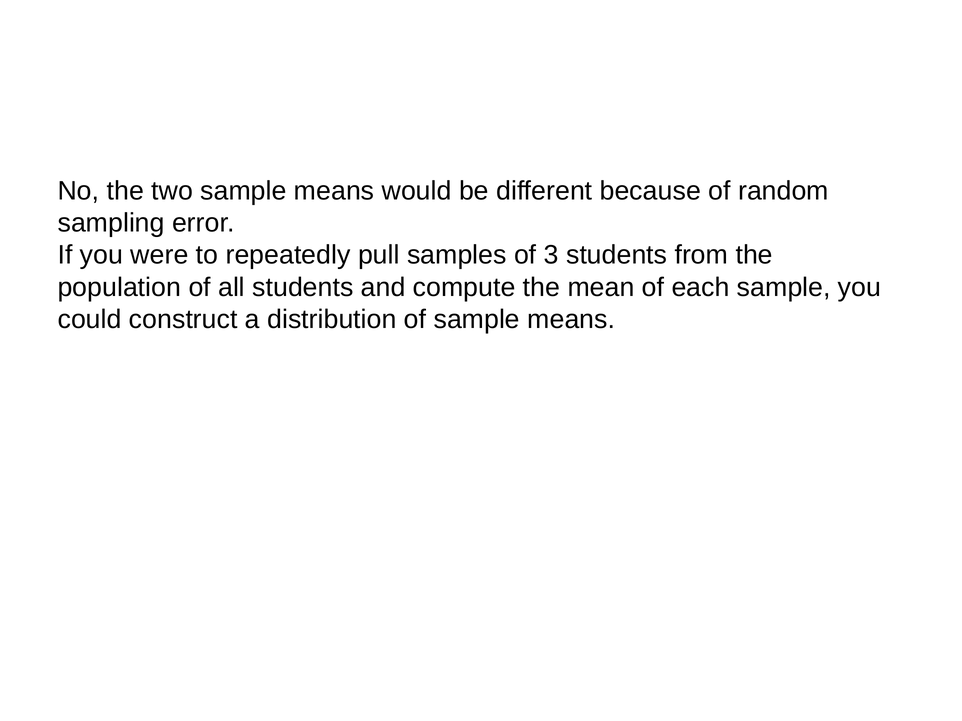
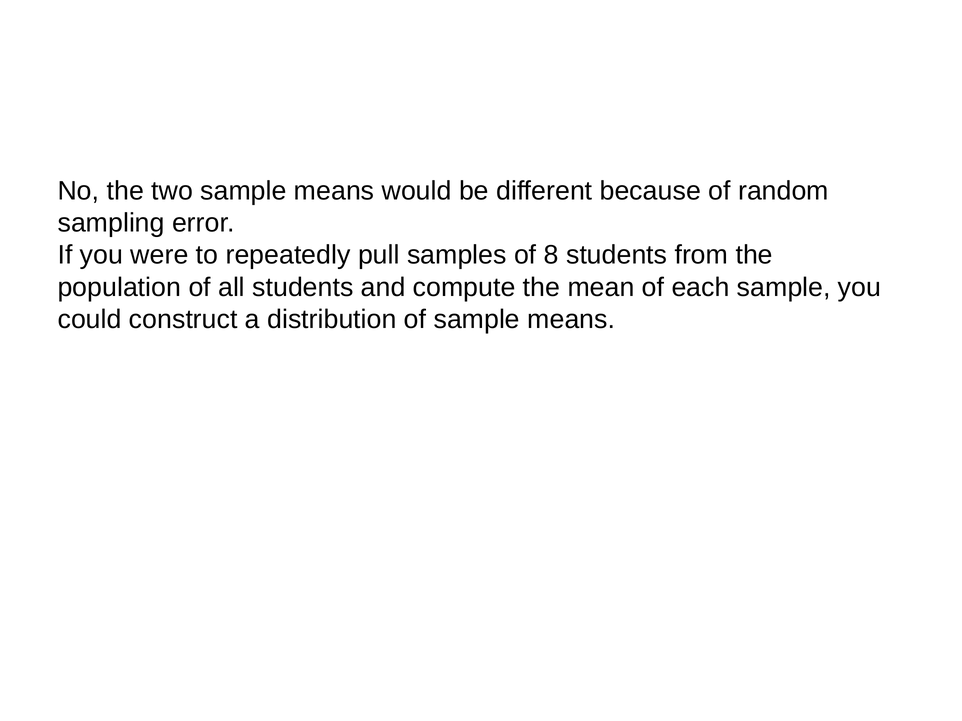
3: 3 -> 8
